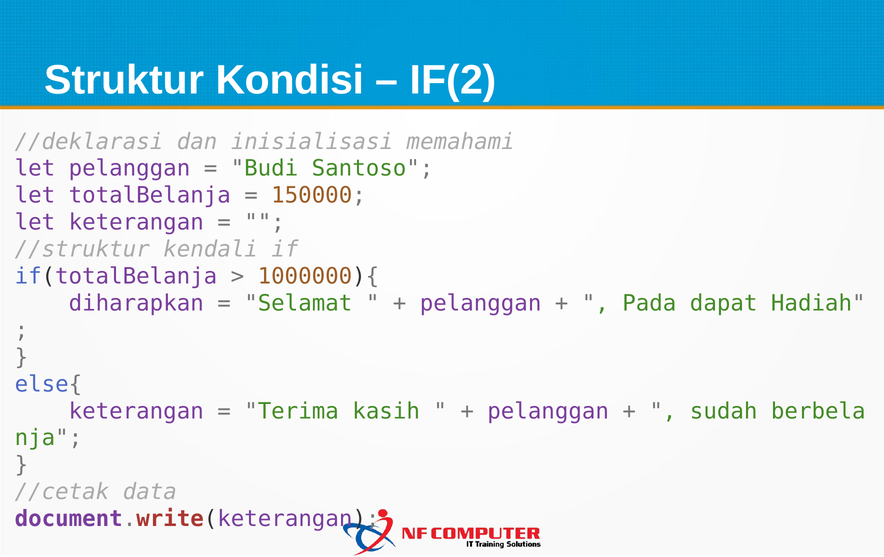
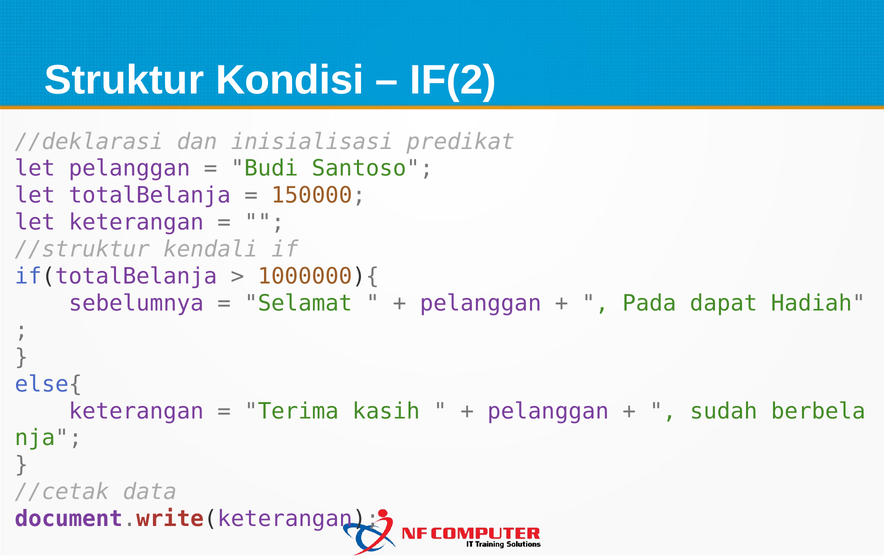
memahami: memahami -> predikat
diharapkan: diharapkan -> sebelumnya
